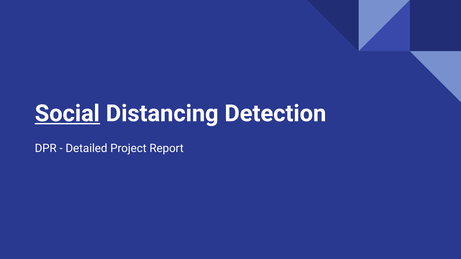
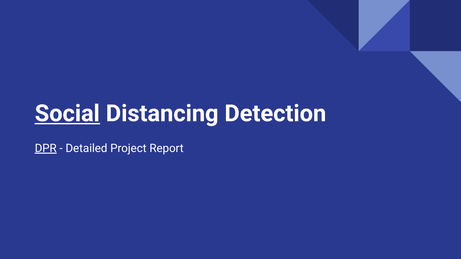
DPR underline: none -> present
